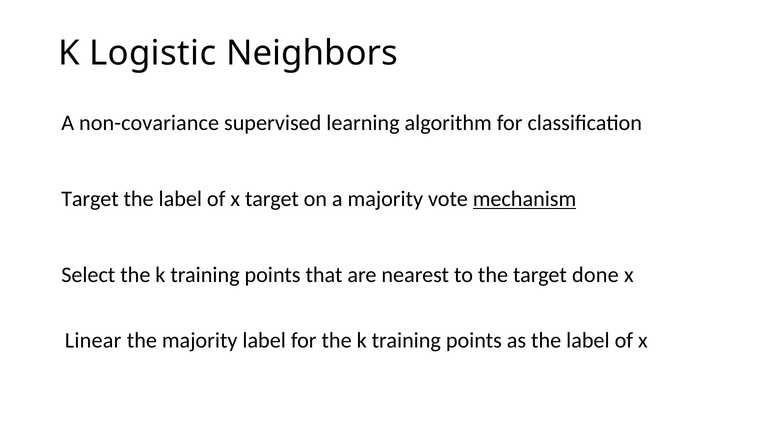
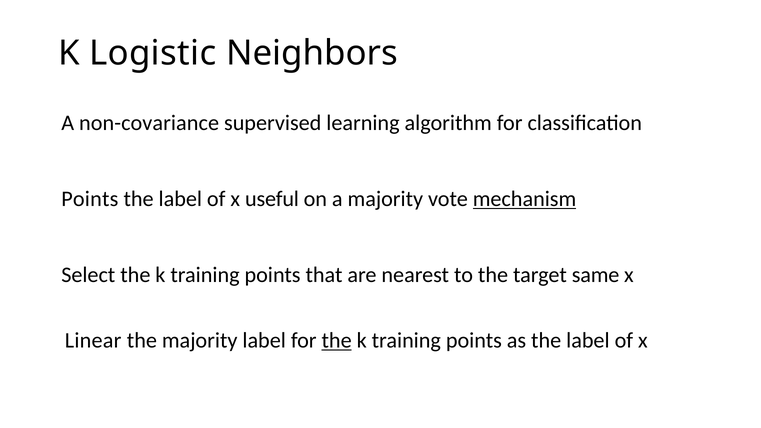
Target at (90, 199): Target -> Points
x target: target -> useful
done: done -> same
the at (337, 340) underline: none -> present
